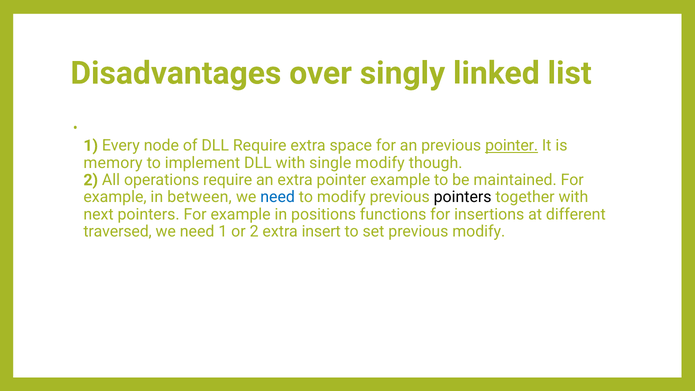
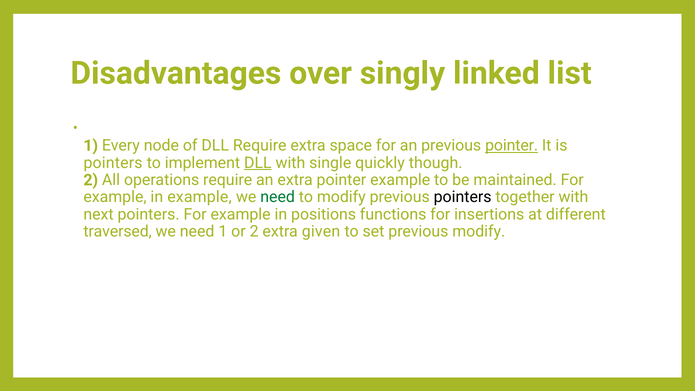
memory at (113, 163): memory -> pointers
DLL at (258, 163) underline: none -> present
single modify: modify -> quickly
in between: between -> example
need at (278, 197) colour: blue -> green
insert: insert -> given
